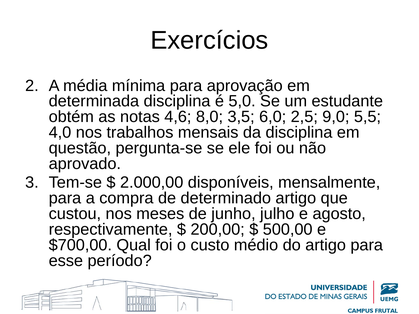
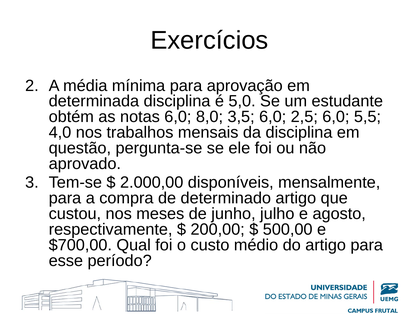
notas 4,6: 4,6 -> 6,0
2,5 9,0: 9,0 -> 6,0
